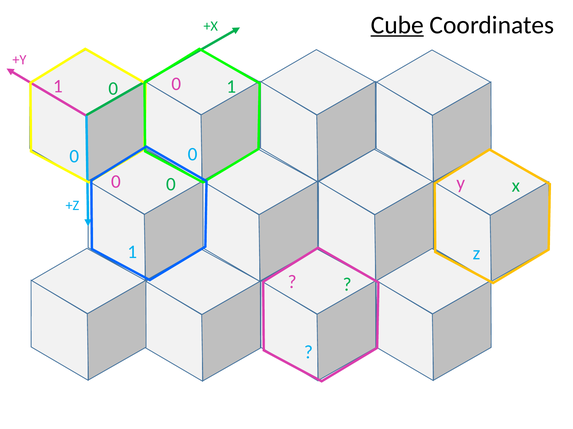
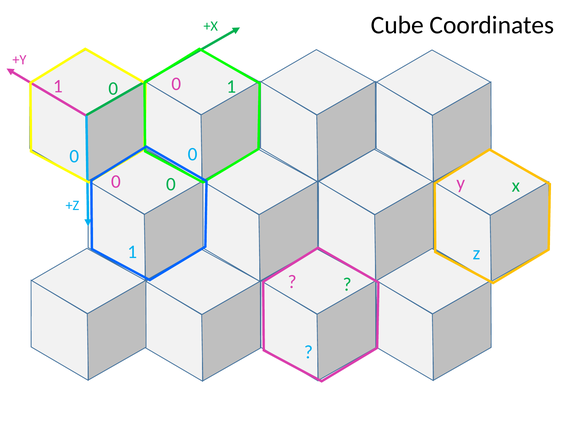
Cube underline: present -> none
